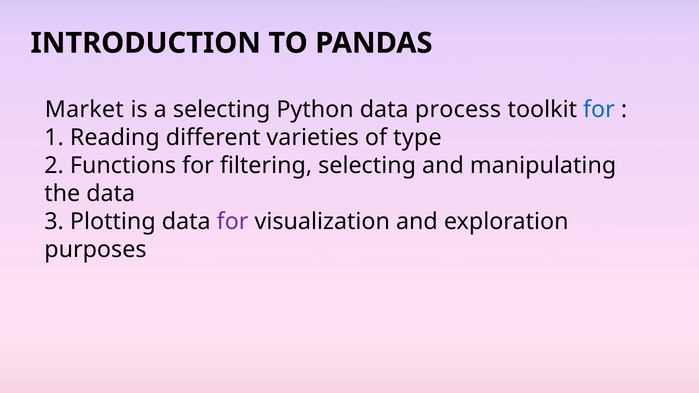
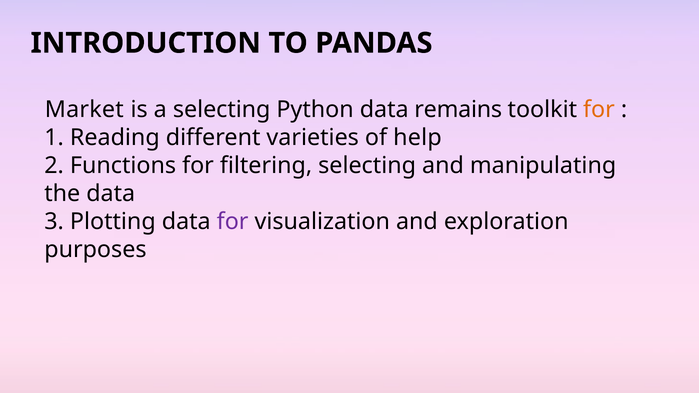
process: process -> remains
for at (599, 110) colour: blue -> orange
type: type -> help
